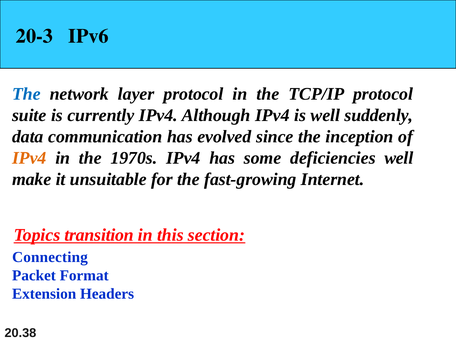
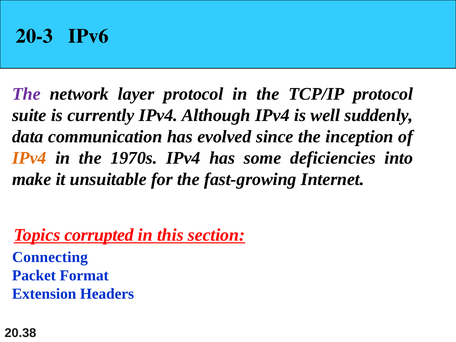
The at (26, 94) colour: blue -> purple
deficiencies well: well -> into
transition: transition -> corrupted
